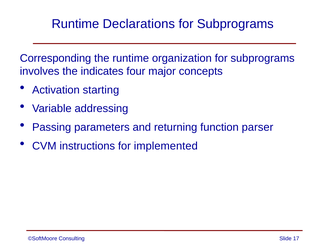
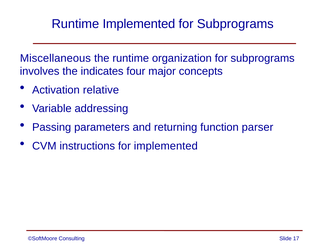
Runtime Declarations: Declarations -> Implemented
Corresponding: Corresponding -> Miscellaneous
starting: starting -> relative
